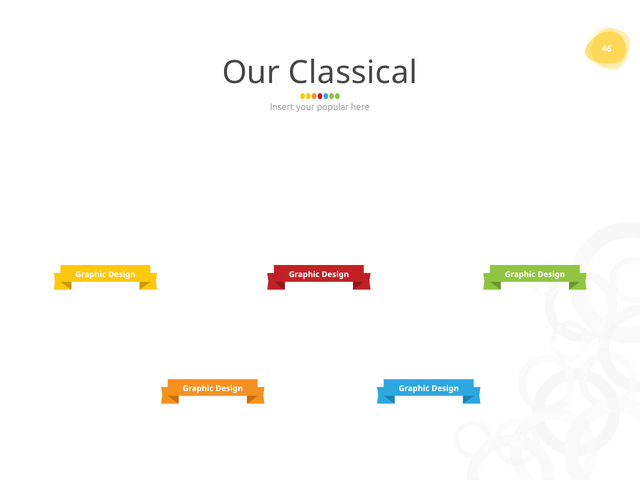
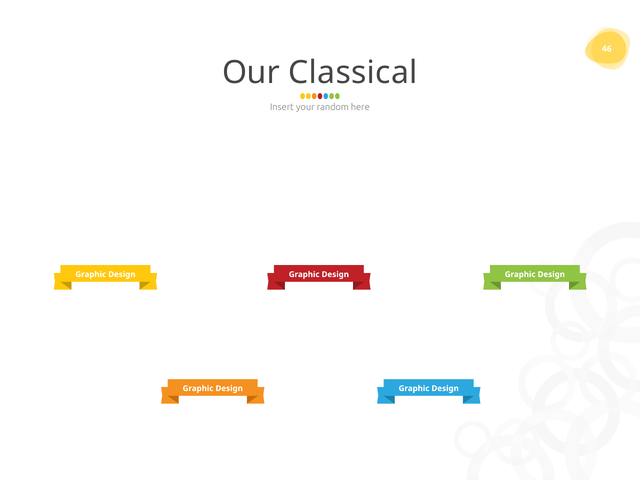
popular: popular -> random
